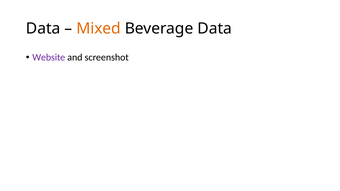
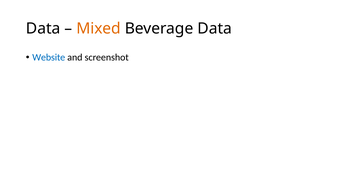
Website colour: purple -> blue
